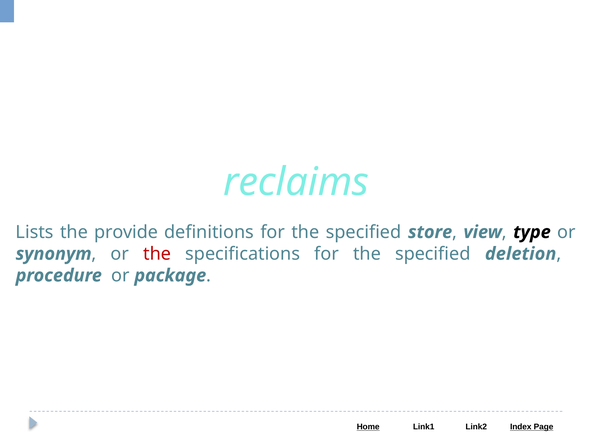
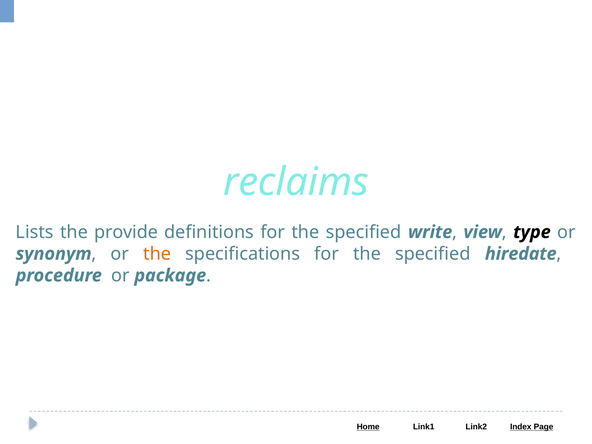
store: store -> write
the at (157, 254) colour: red -> orange
deletion: deletion -> hiredate
